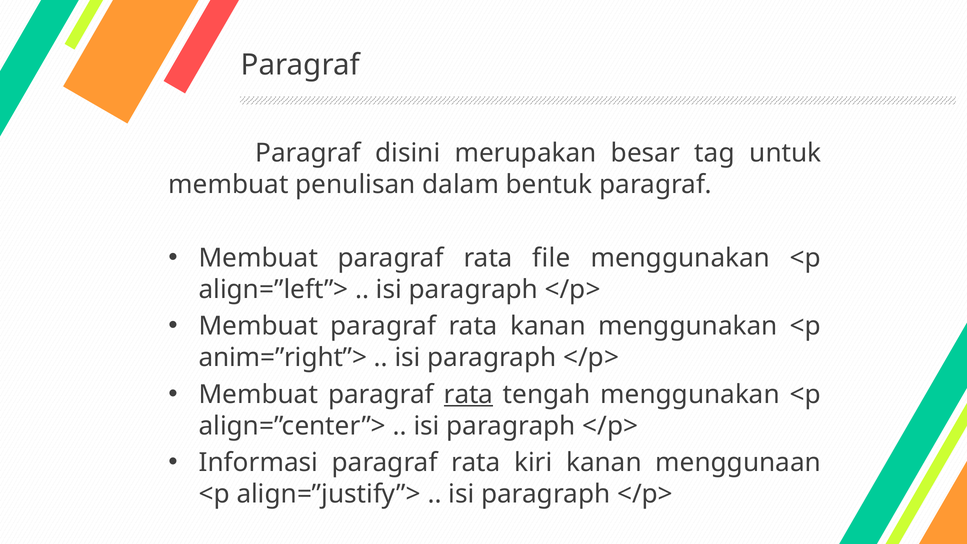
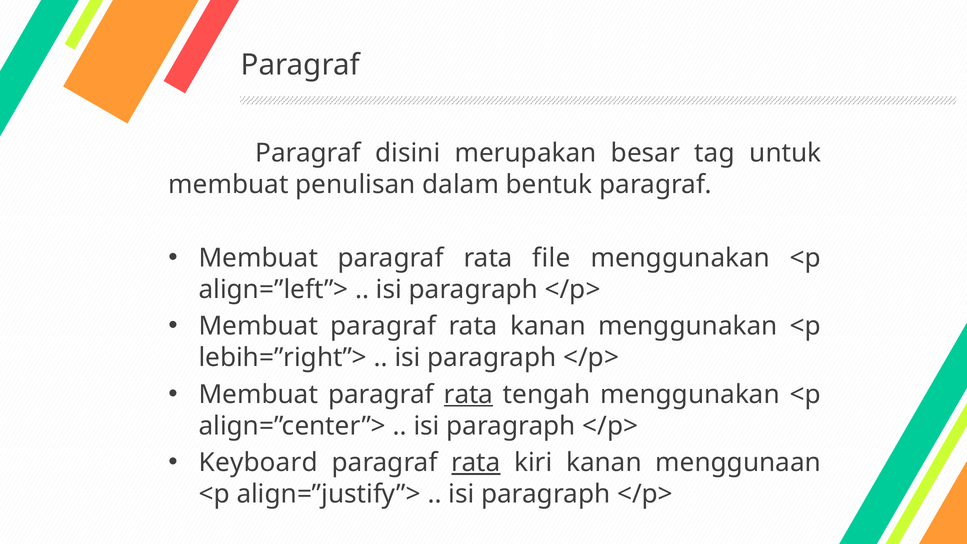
anim=”right”>: anim=”right”> -> lebih=”right”>
Informasi: Informasi -> Keyboard
rata at (476, 463) underline: none -> present
